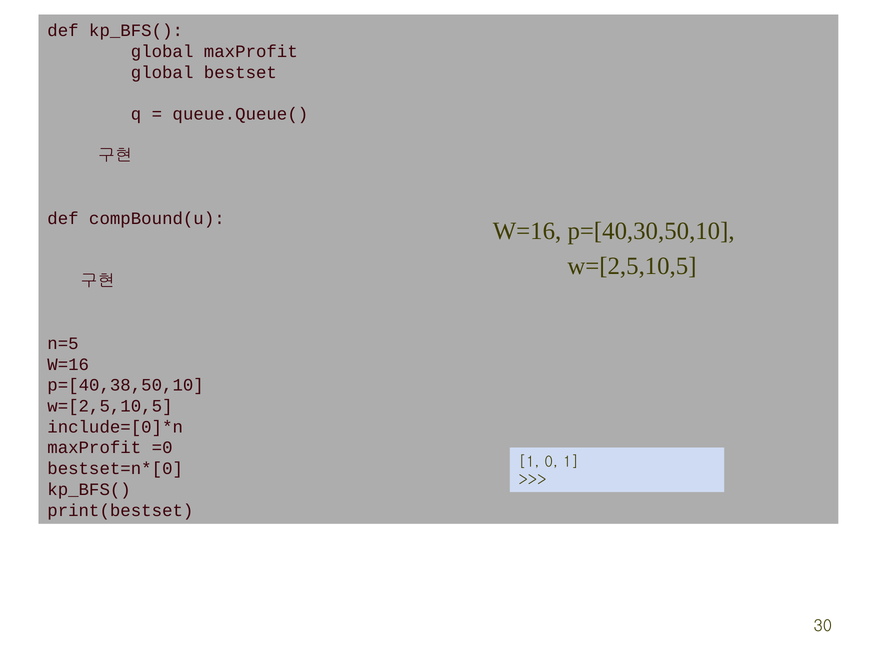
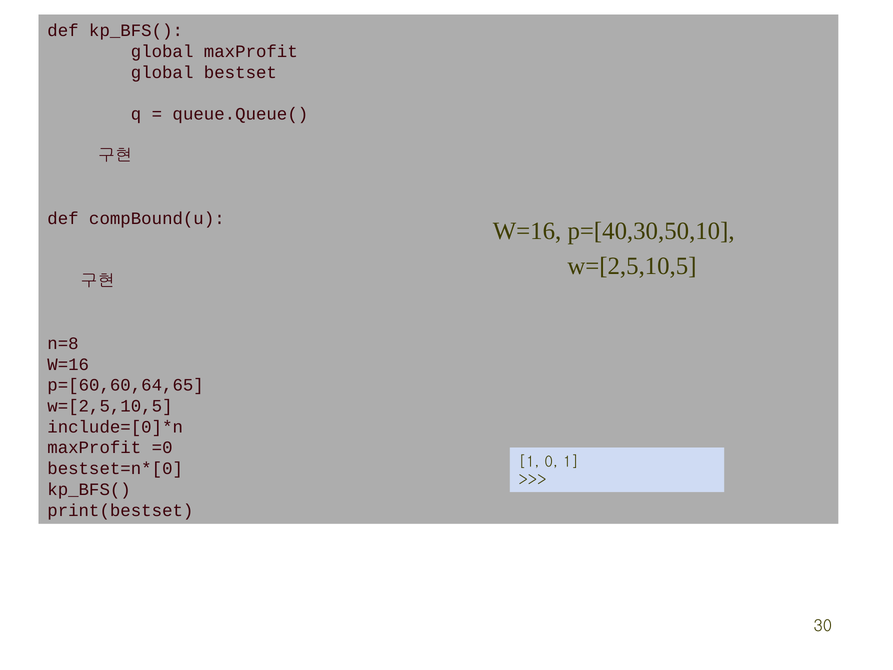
n=5: n=5 -> n=8
p=[40,38,50,10: p=[40,38,50,10 -> p=[60,60,64,65
